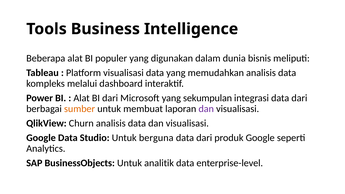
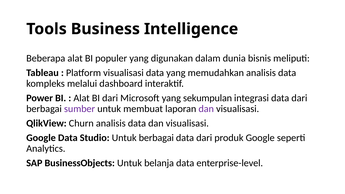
sumber colour: orange -> purple
Untuk berguna: berguna -> berbagai
analitik: analitik -> belanja
